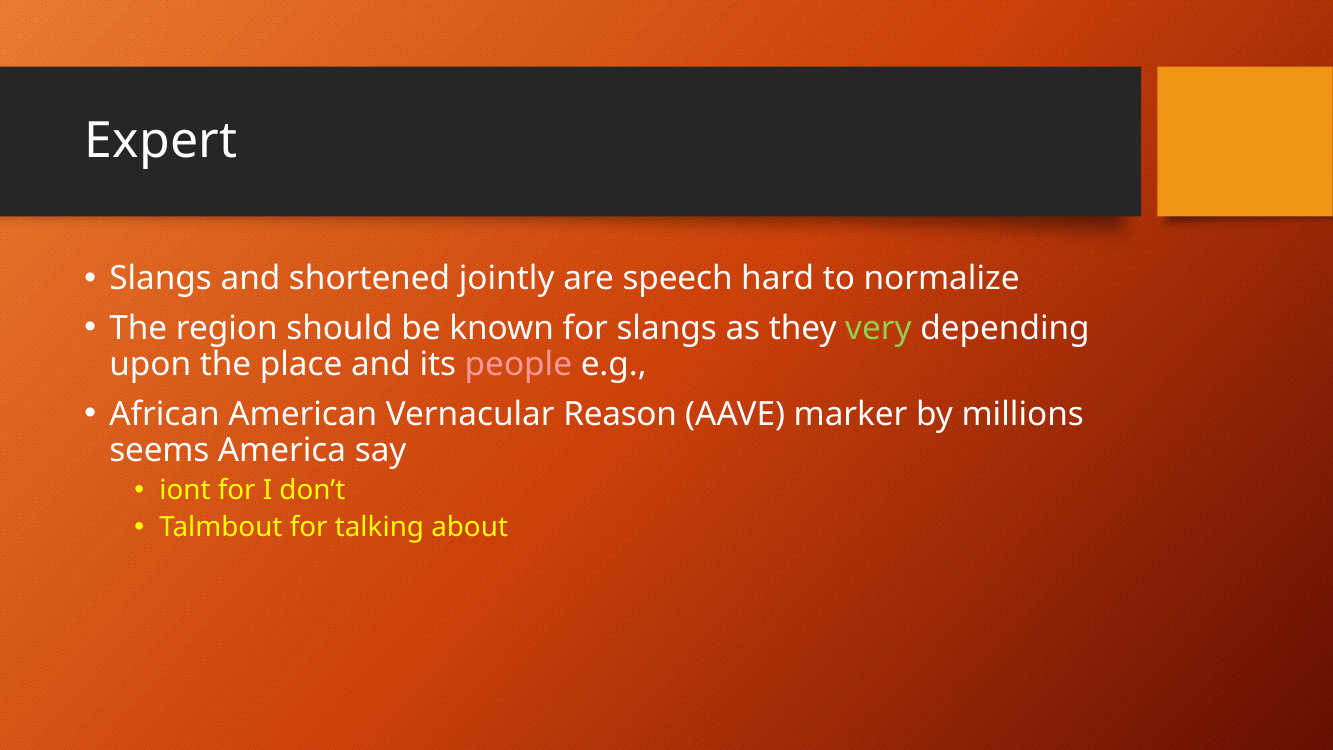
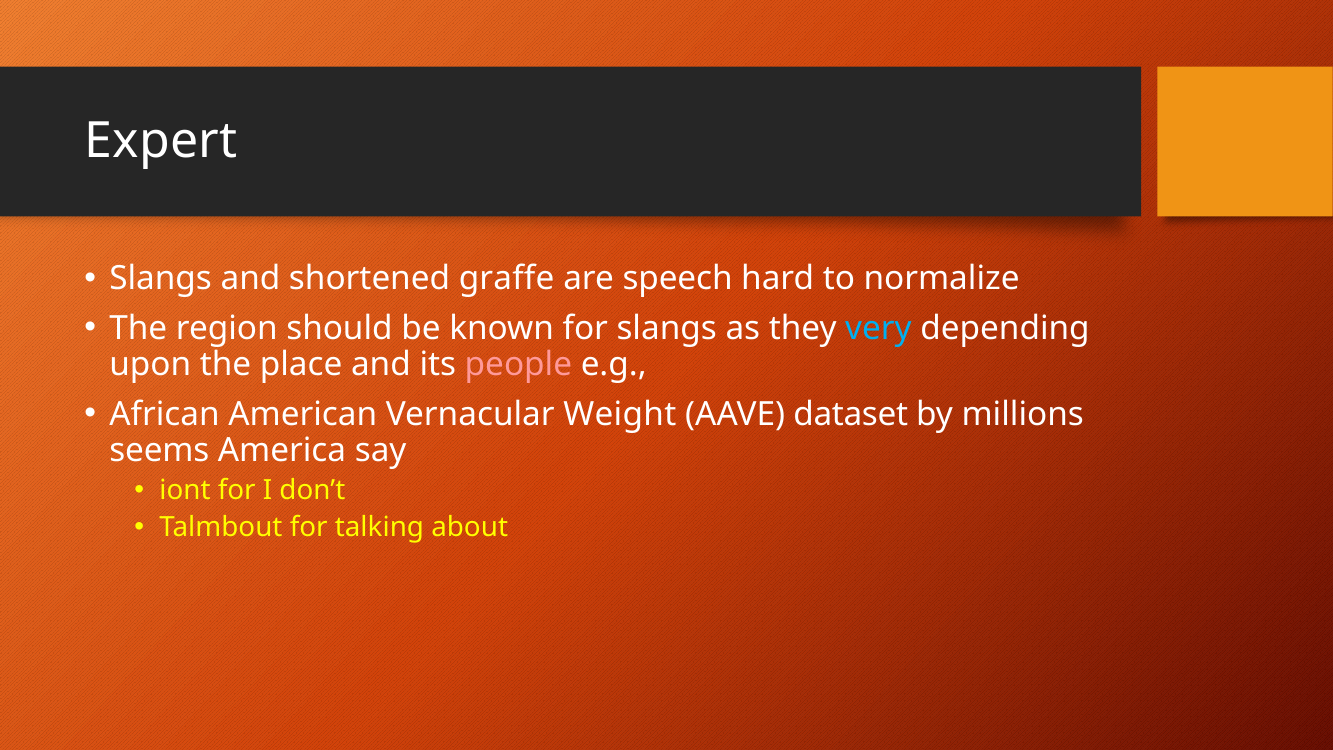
jointly: jointly -> graffe
very colour: light green -> light blue
Reason: Reason -> Weight
marker: marker -> dataset
